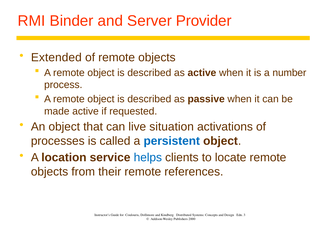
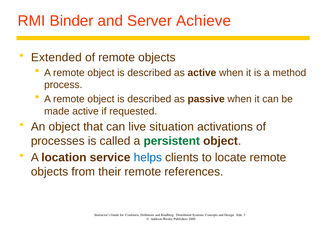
Provider: Provider -> Achieve
number: number -> method
persistent colour: blue -> green
